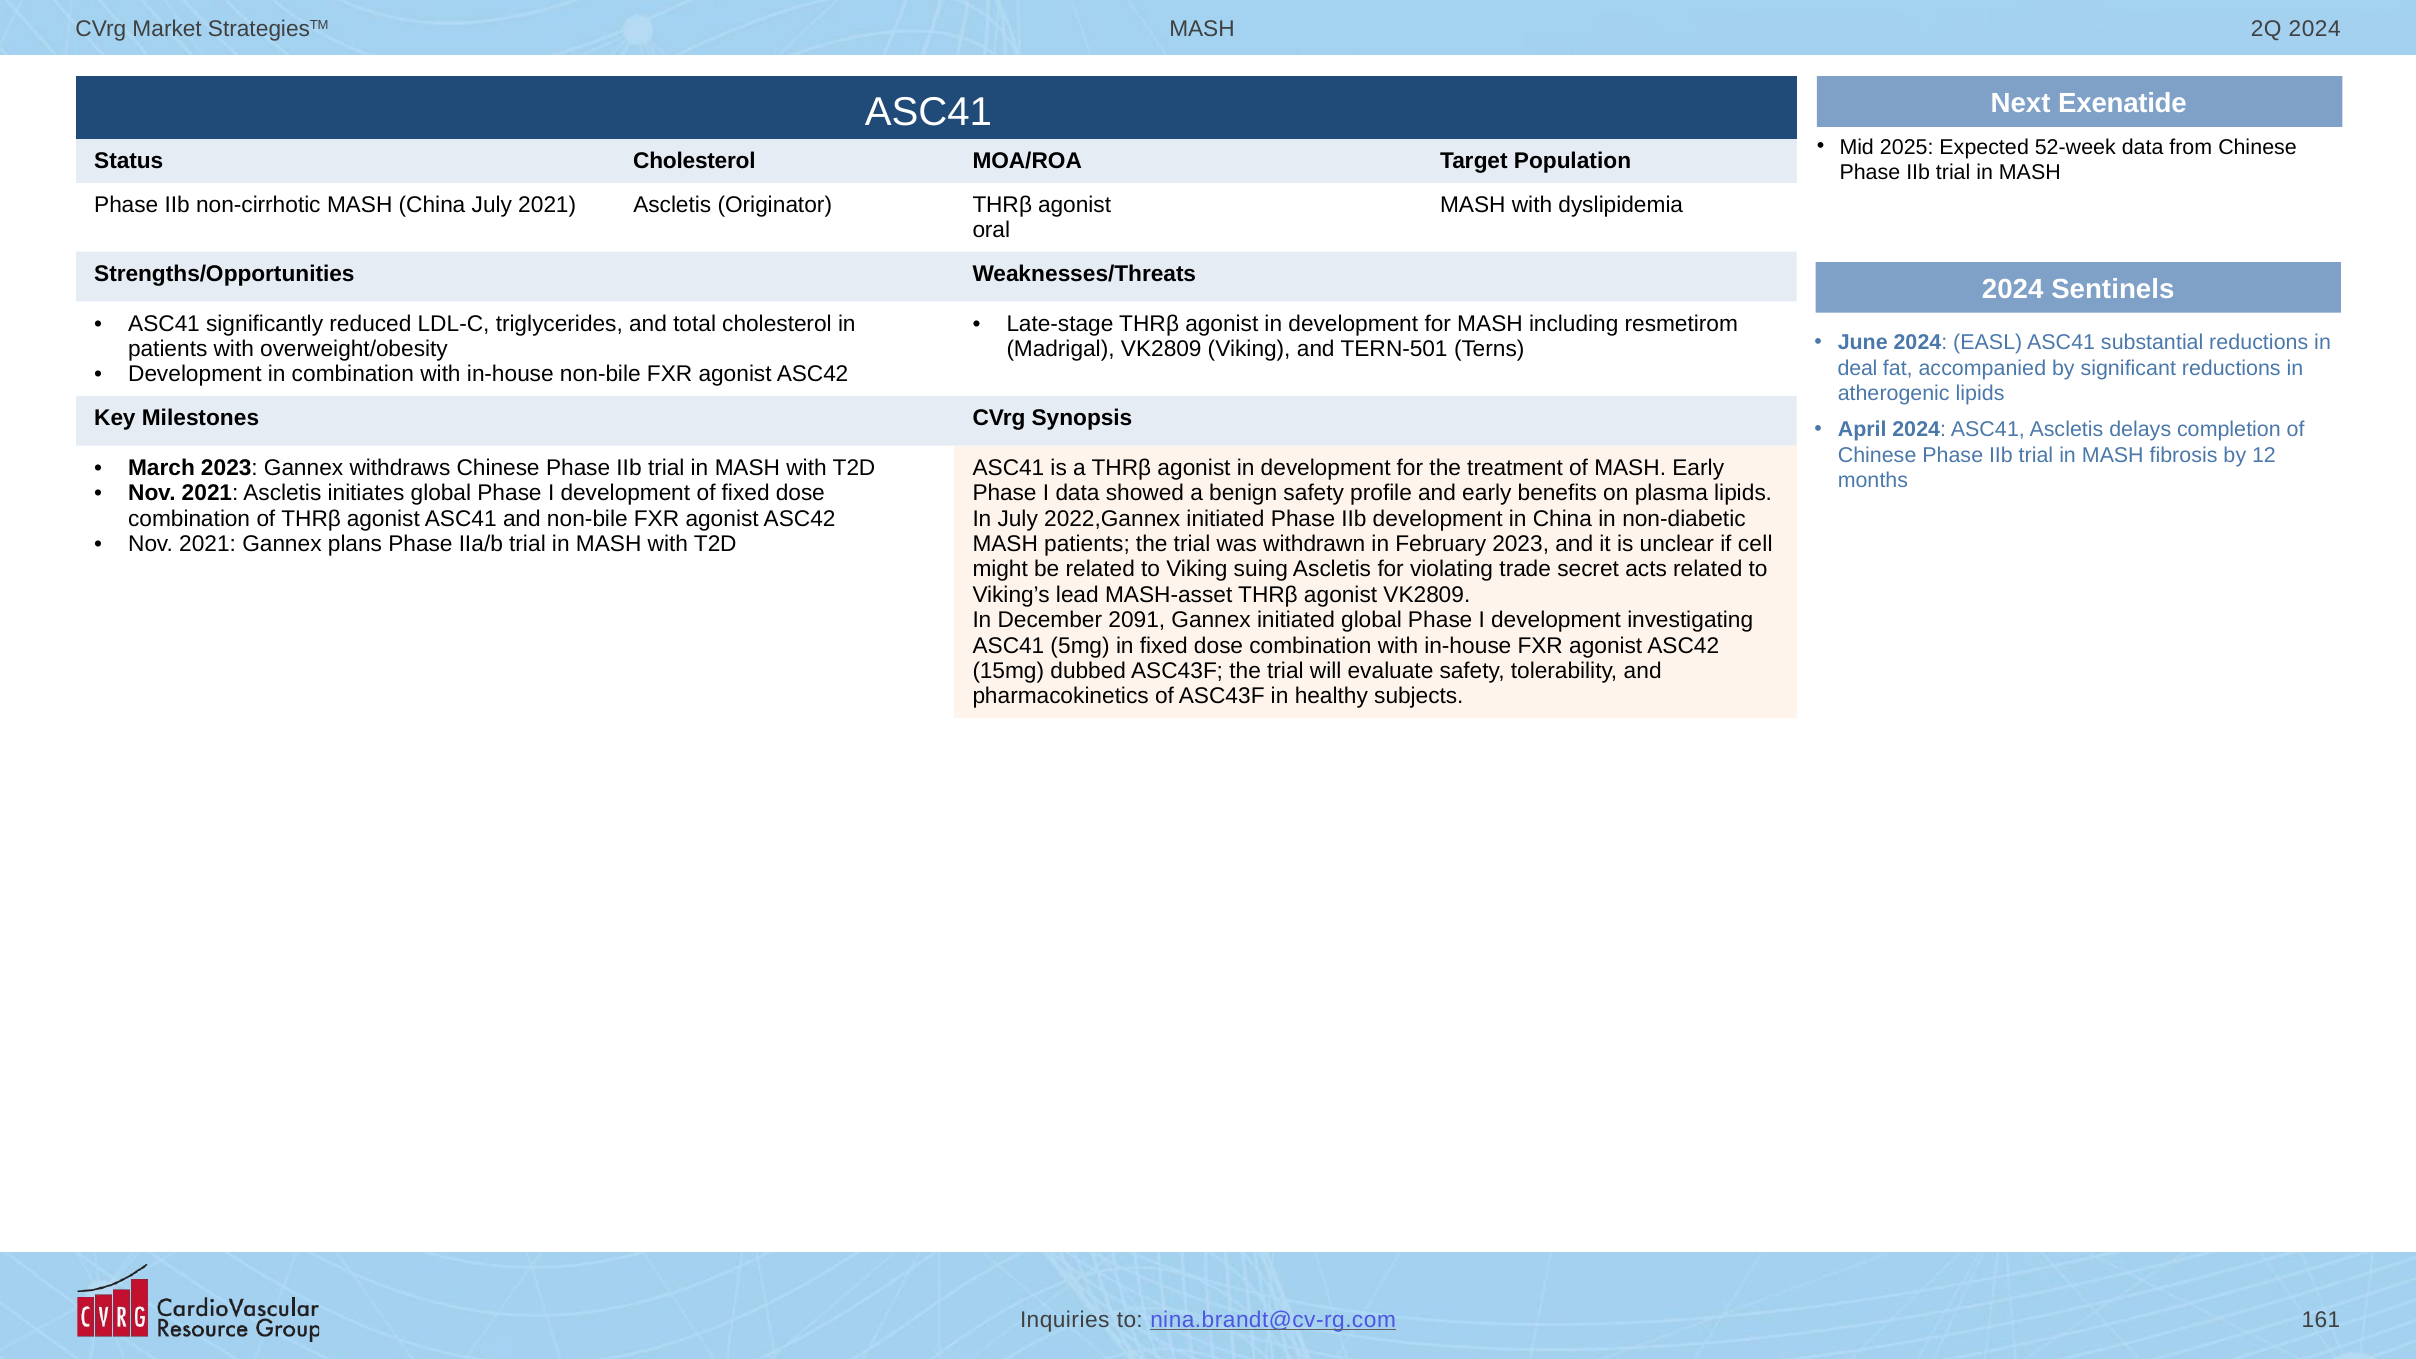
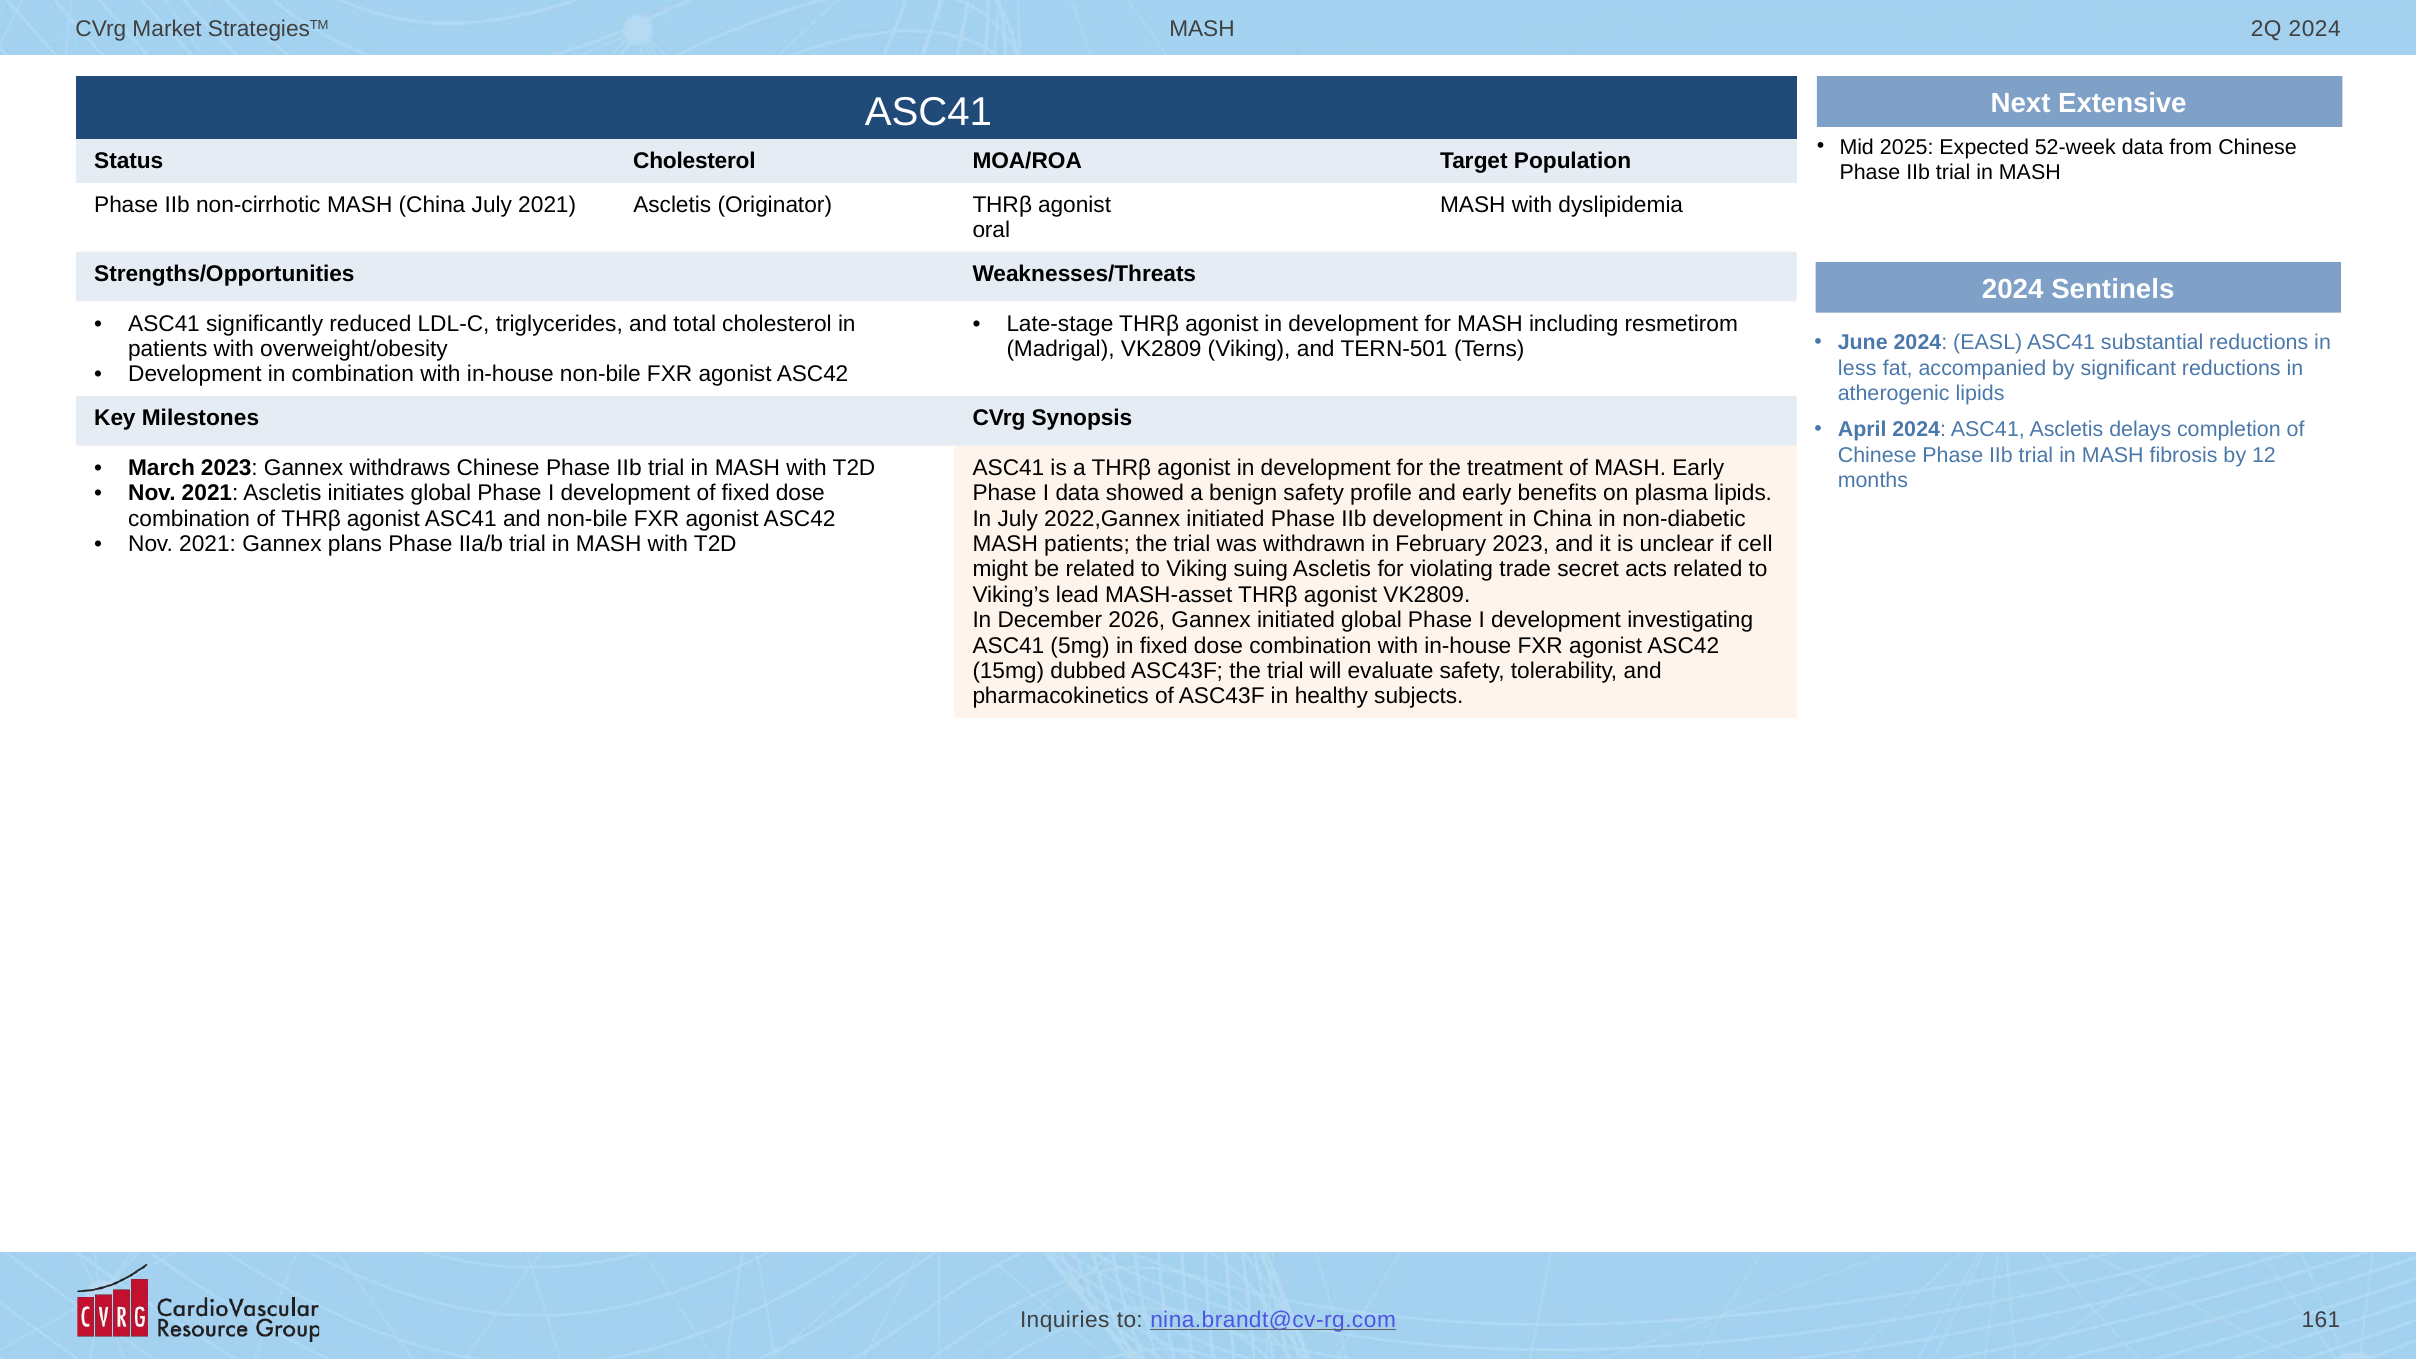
Exenatide: Exenatide -> Extensive
deal: deal -> less
2091: 2091 -> 2026
